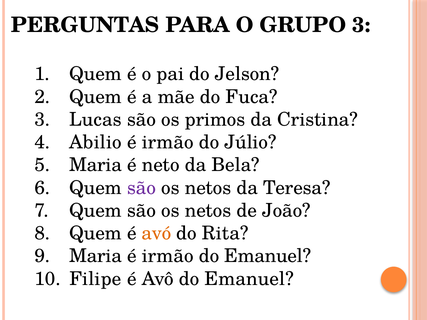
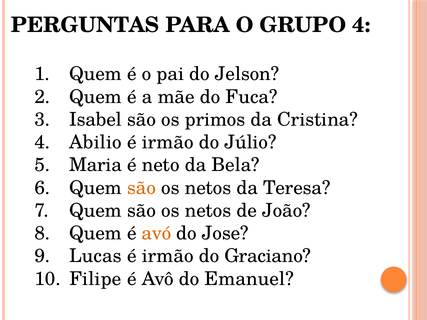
GRUPO 3: 3 -> 4
Lucas: Lucas -> Isabel
são at (141, 188) colour: purple -> orange
Rita: Rita -> Jose
Maria at (96, 256): Maria -> Lucas
irmão do Emanuel: Emanuel -> Graciano
